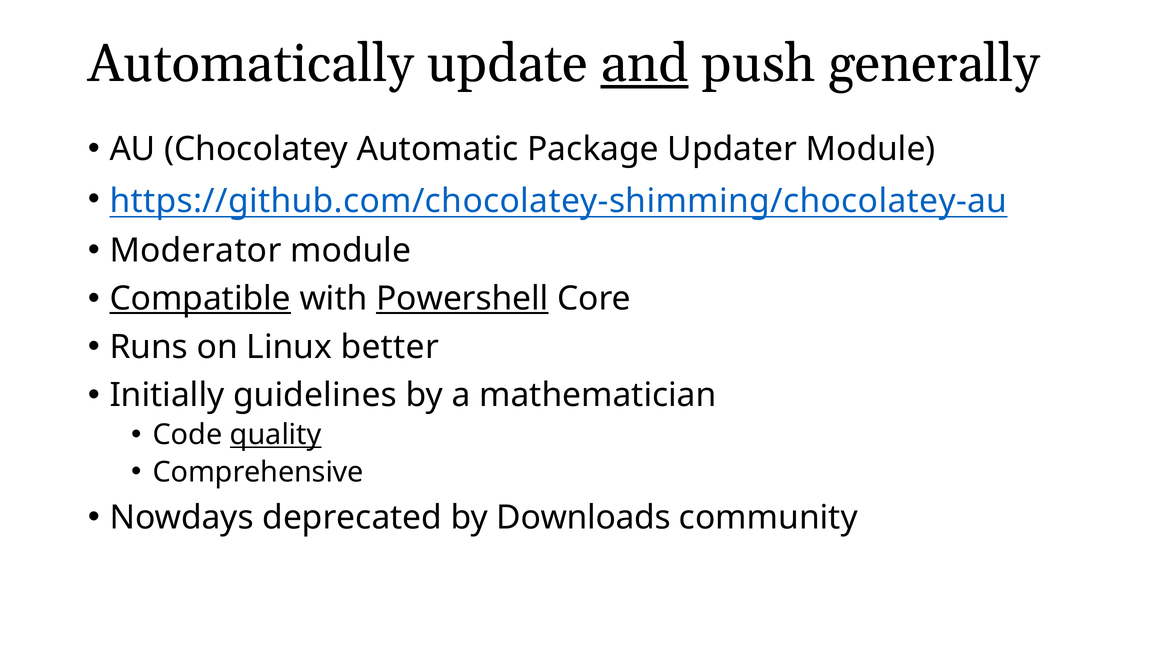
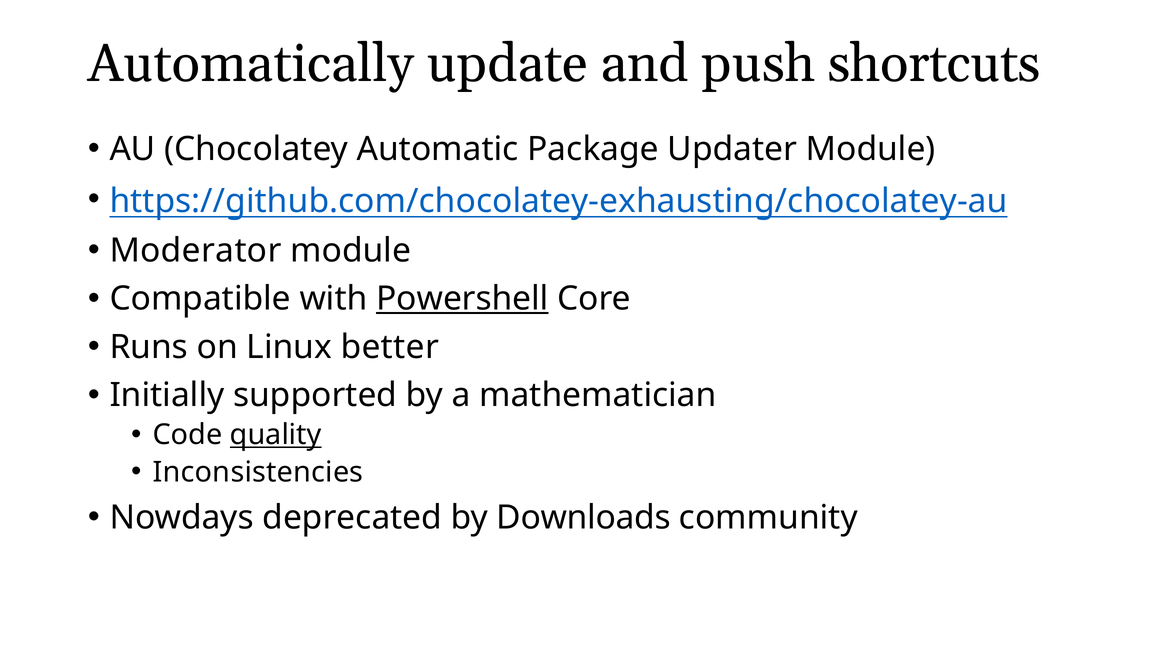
and underline: present -> none
generally: generally -> shortcuts
https://github.com/chocolatey-shimming/chocolatey-au: https://github.com/chocolatey-shimming/chocolatey-au -> https://github.com/chocolatey-exhausting/chocolatey-au
Compatible underline: present -> none
guidelines: guidelines -> supported
Comprehensive: Comprehensive -> Inconsistencies
